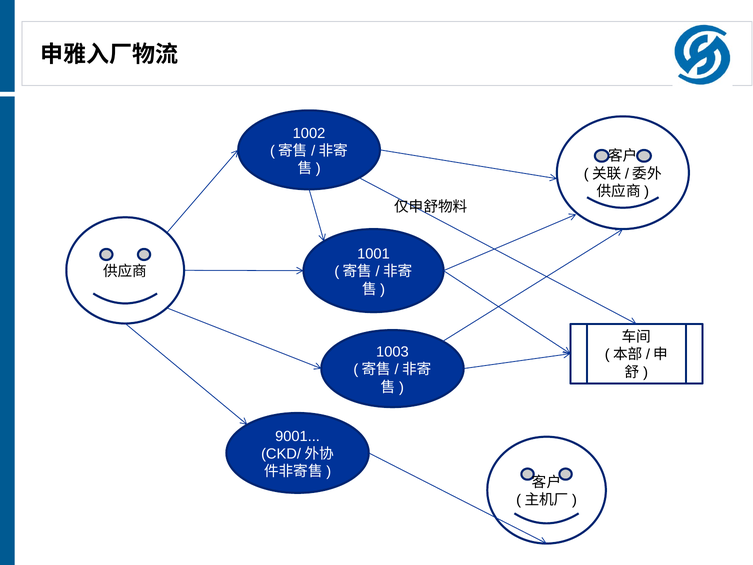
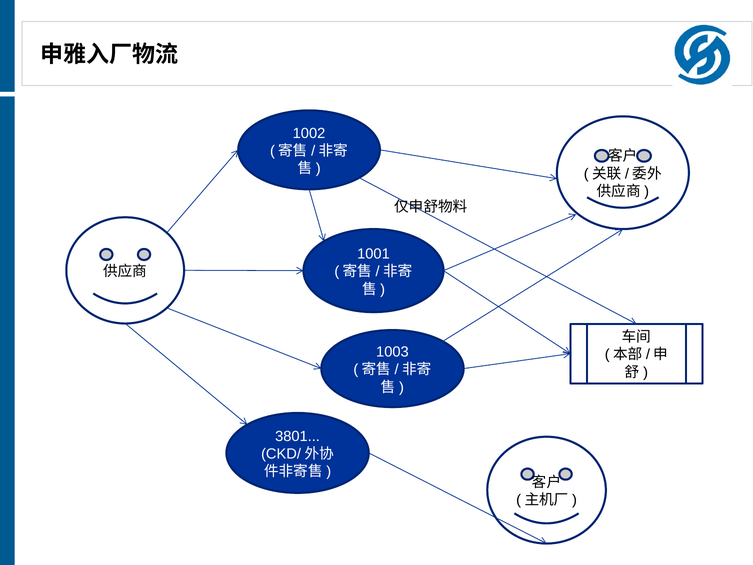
9001: 9001 -> 3801
